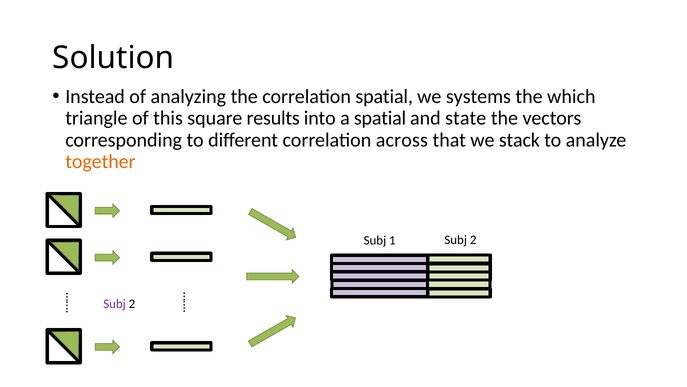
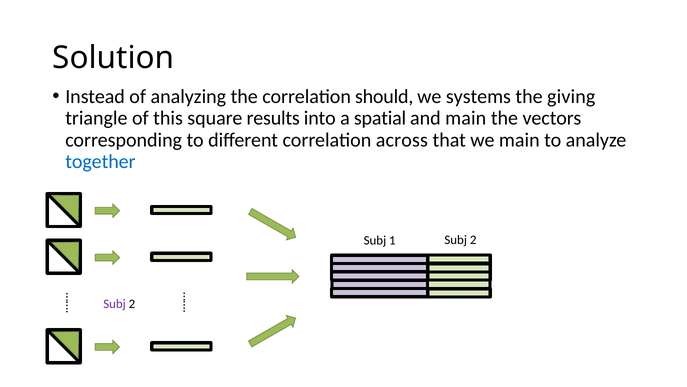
correlation spatial: spatial -> should
which: which -> giving
and state: state -> main
we stack: stack -> main
together colour: orange -> blue
